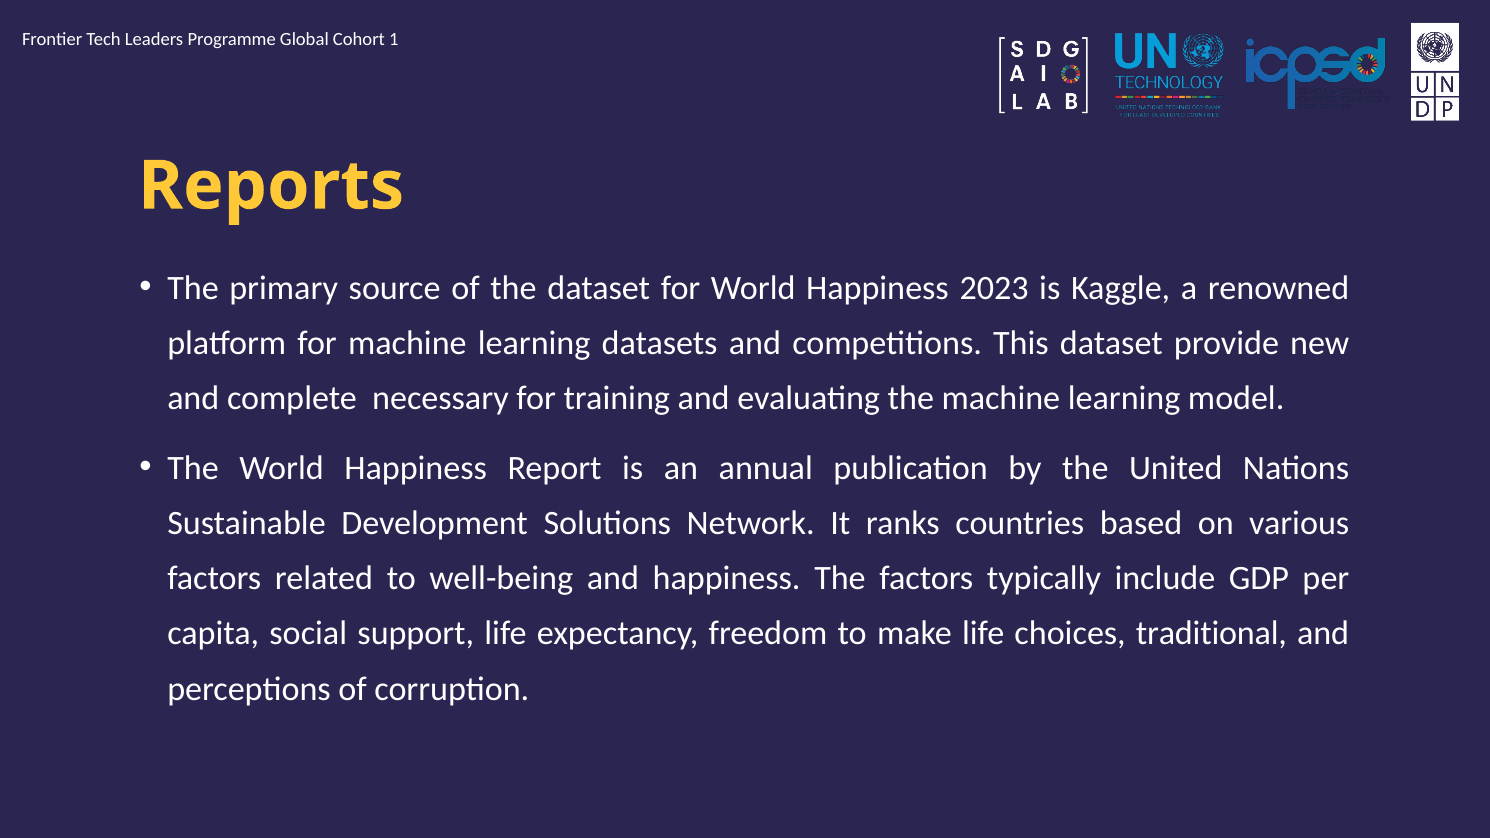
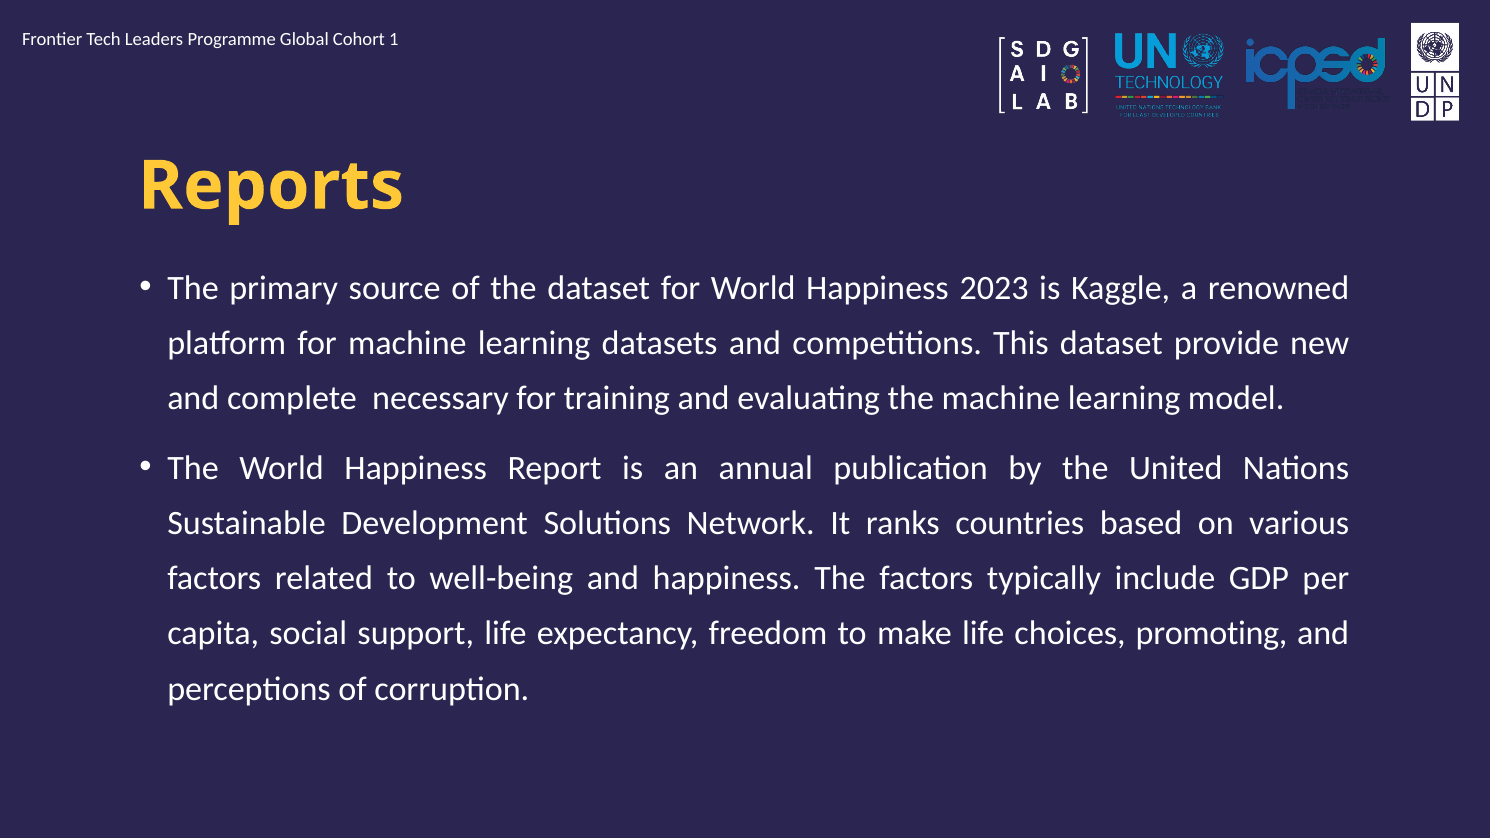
traditional: traditional -> promoting
